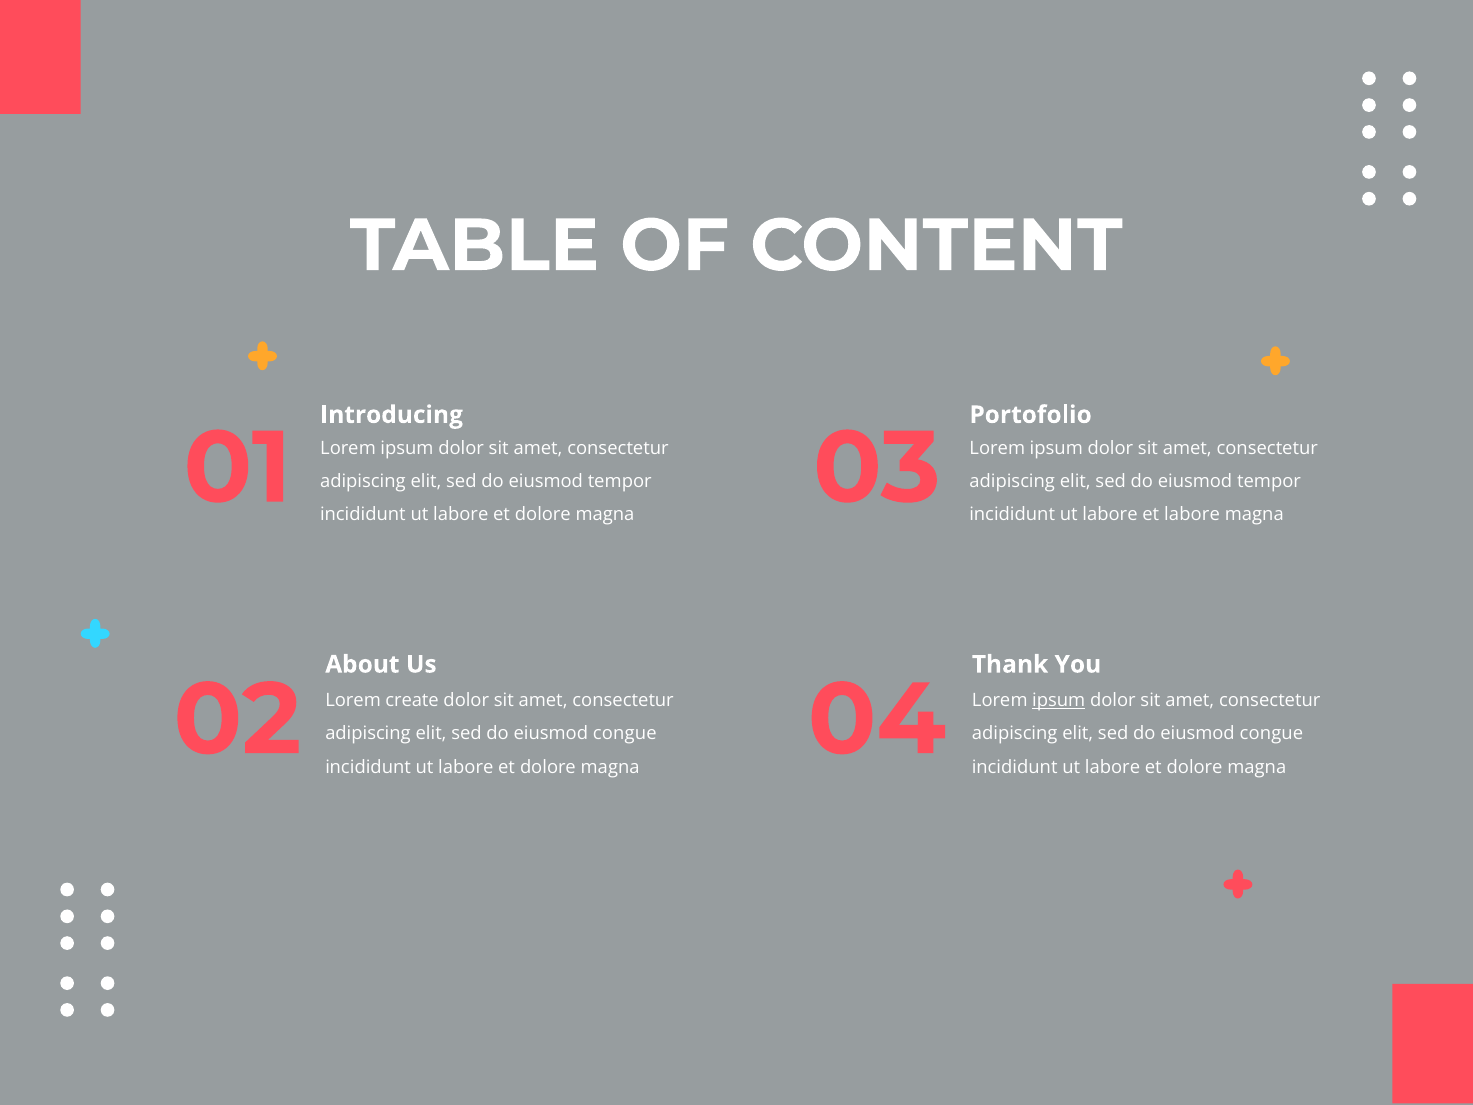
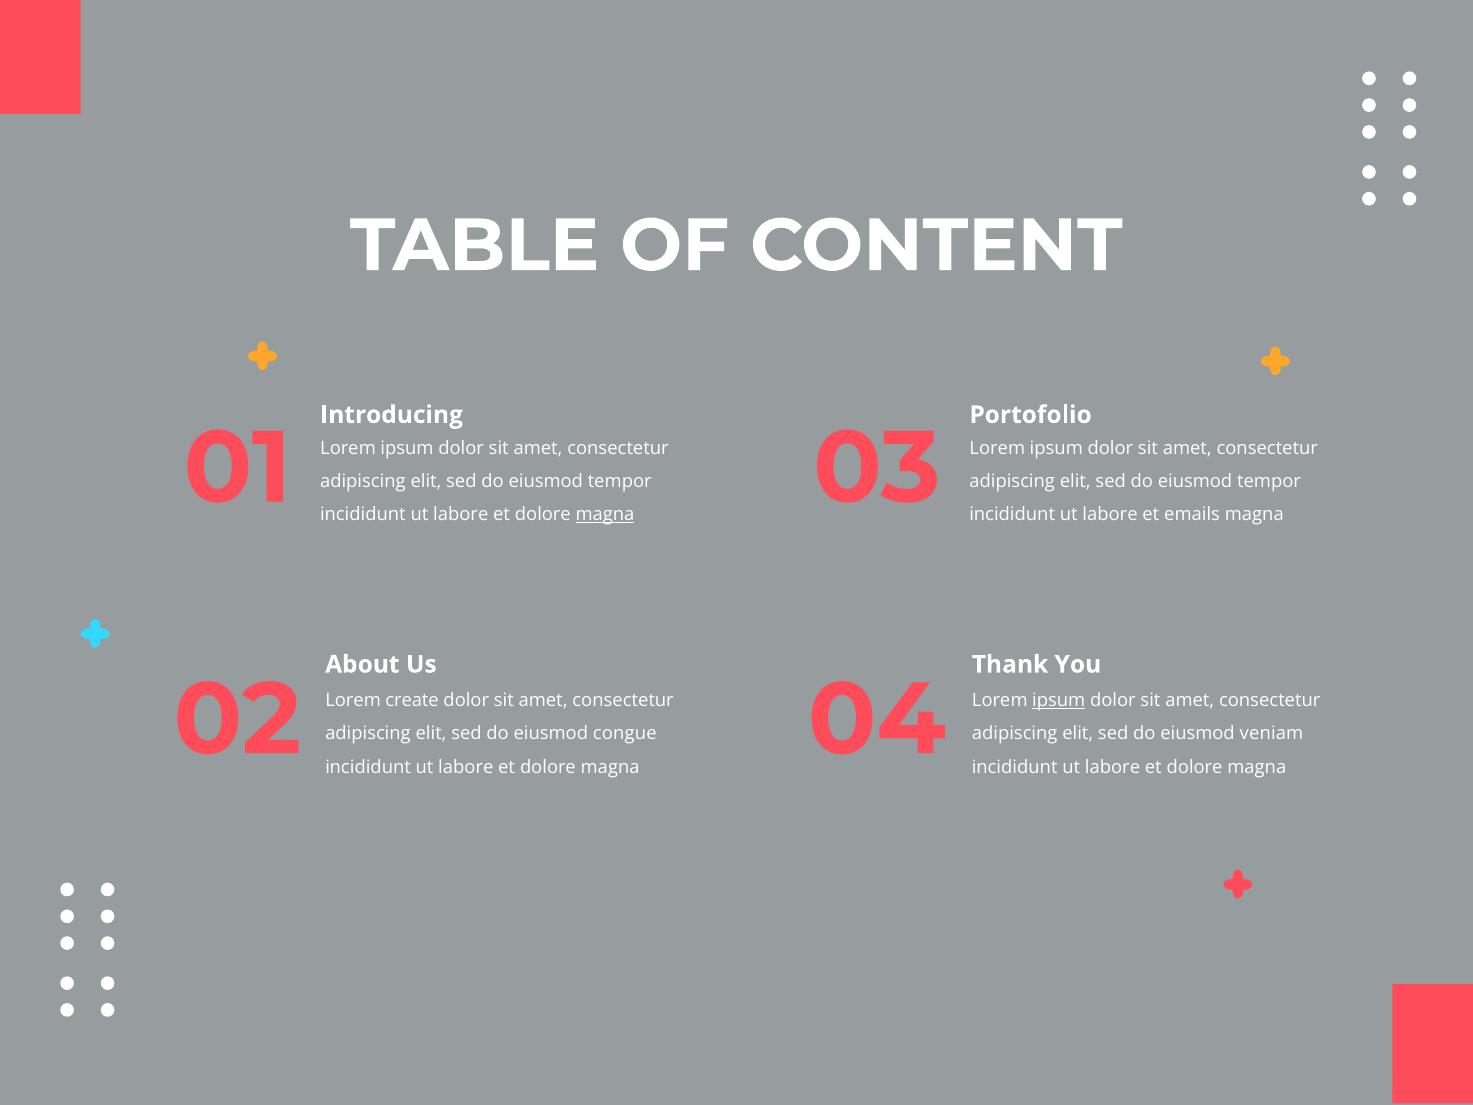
magna at (605, 515) underline: none -> present
et labore: labore -> emails
congue at (1271, 734): congue -> veniam
